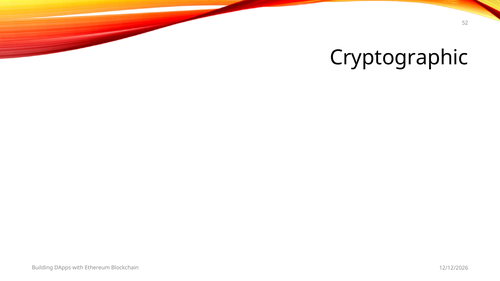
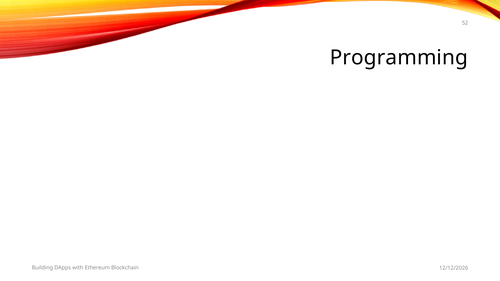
Cryptographic: Cryptographic -> Programming
